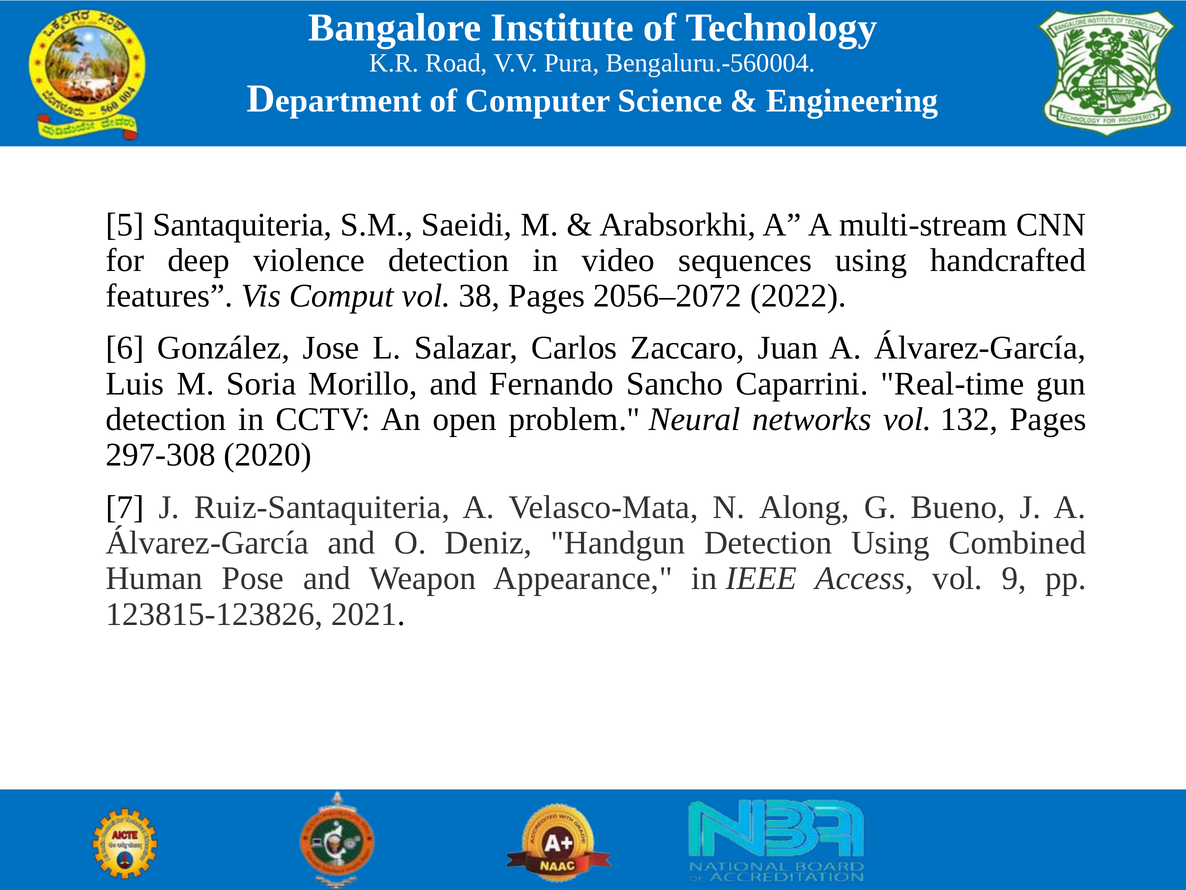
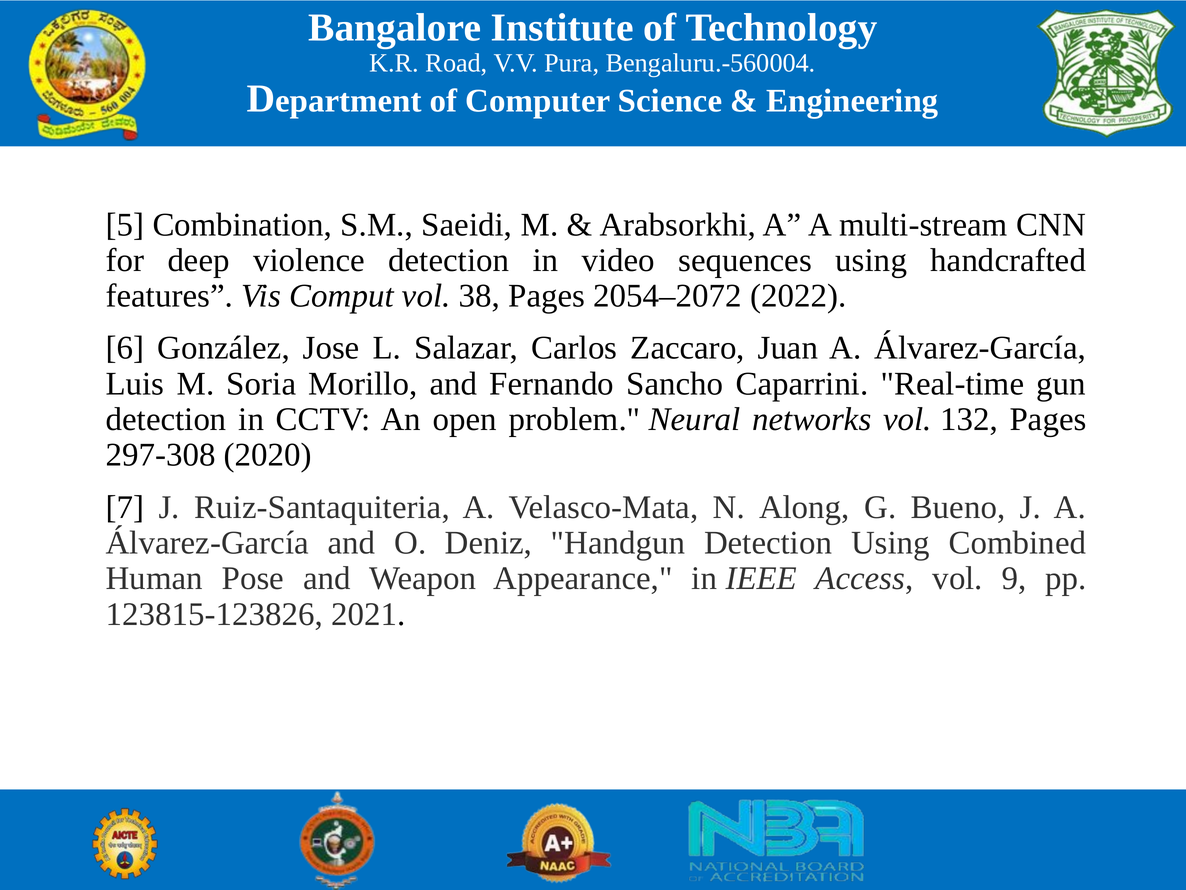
Santaquiteria: Santaquiteria -> Combination
2056–2072: 2056–2072 -> 2054–2072
